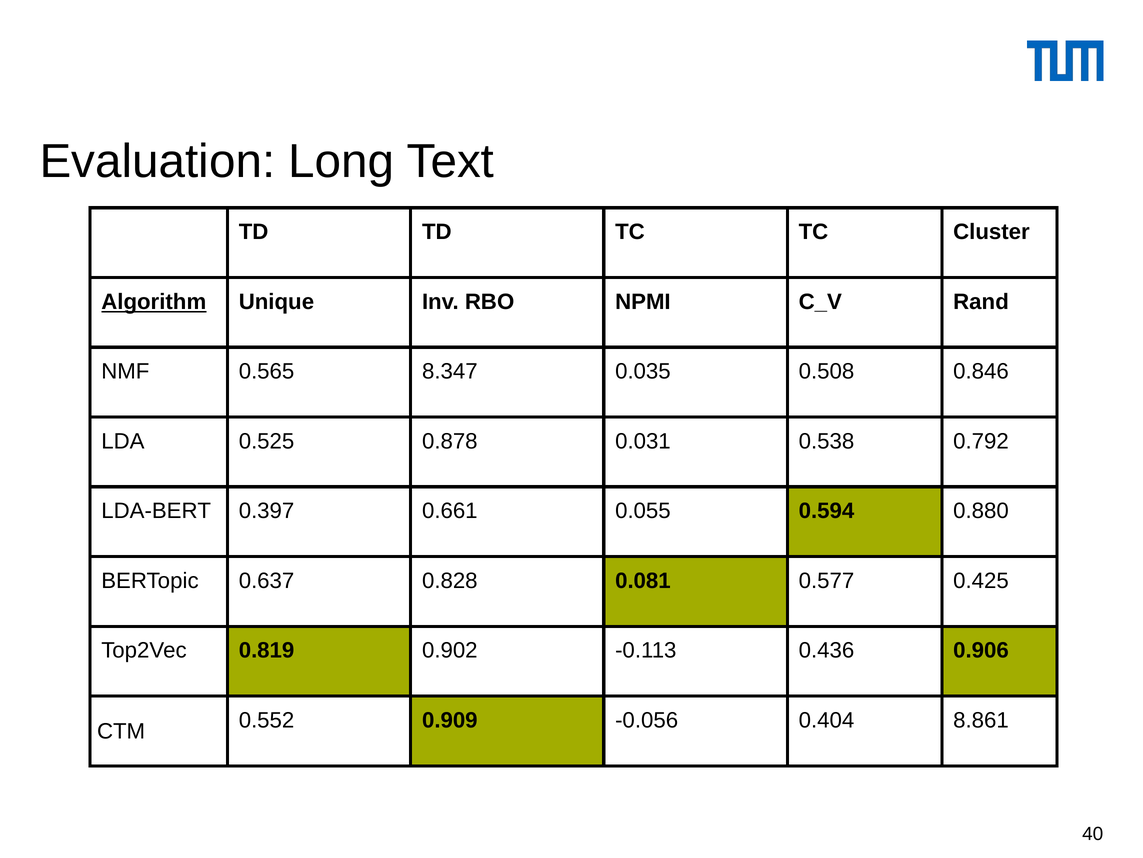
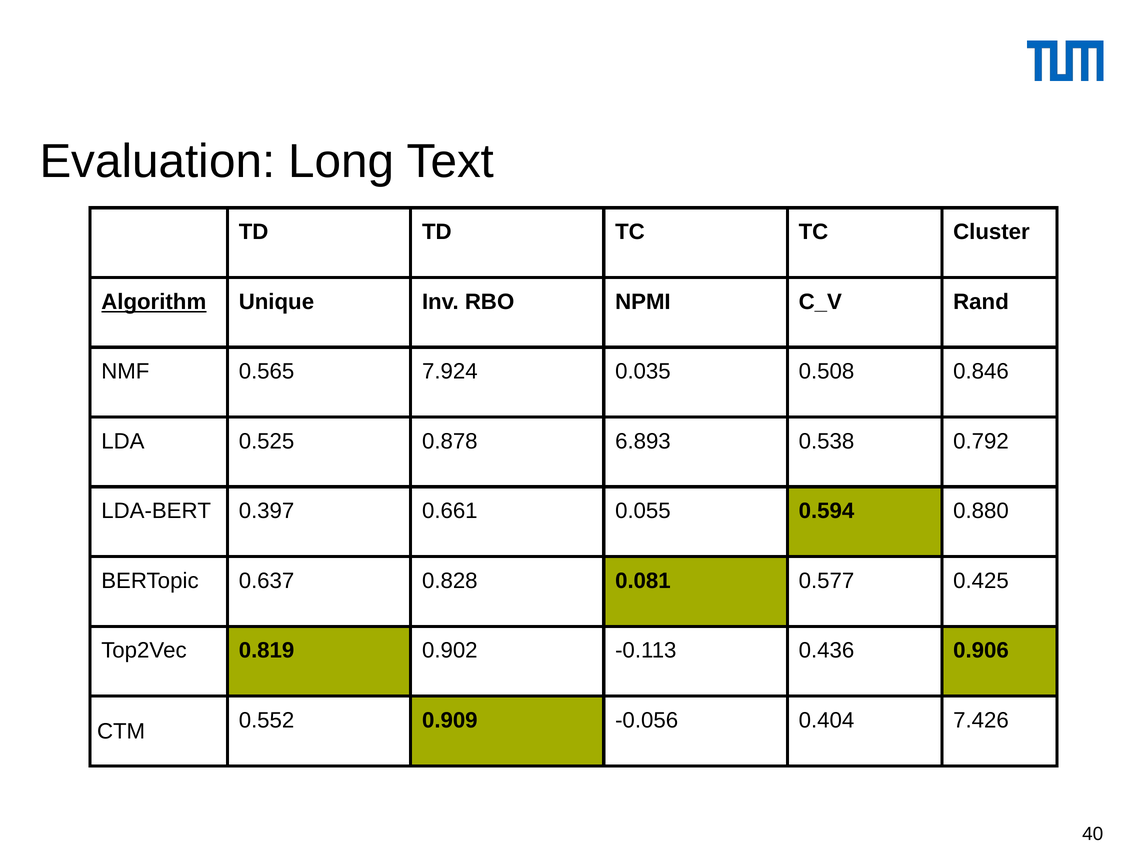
8.347: 8.347 -> 7.924
0.031: 0.031 -> 6.893
8.861: 8.861 -> 7.426
